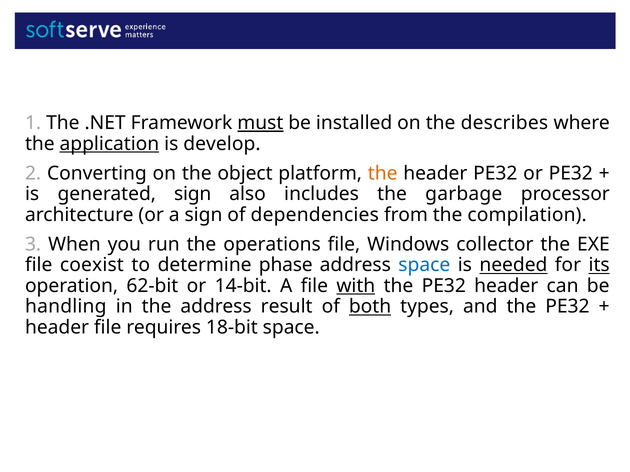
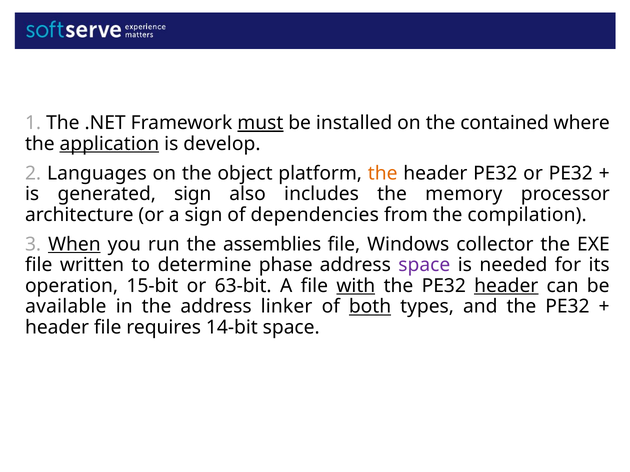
describes: describes -> contained
Converting: Converting -> Languages
garbage: garbage -> memory
When underline: none -> present
operations: operations -> assemblies
coexist: coexist -> written
space at (424, 265) colour: blue -> purple
needed underline: present -> none
its underline: present -> none
62-bit: 62-bit -> 15-bit
14-bit: 14-bit -> 63-bit
header at (506, 286) underline: none -> present
handling: handling -> available
result: result -> linker
18-bit: 18-bit -> 14-bit
